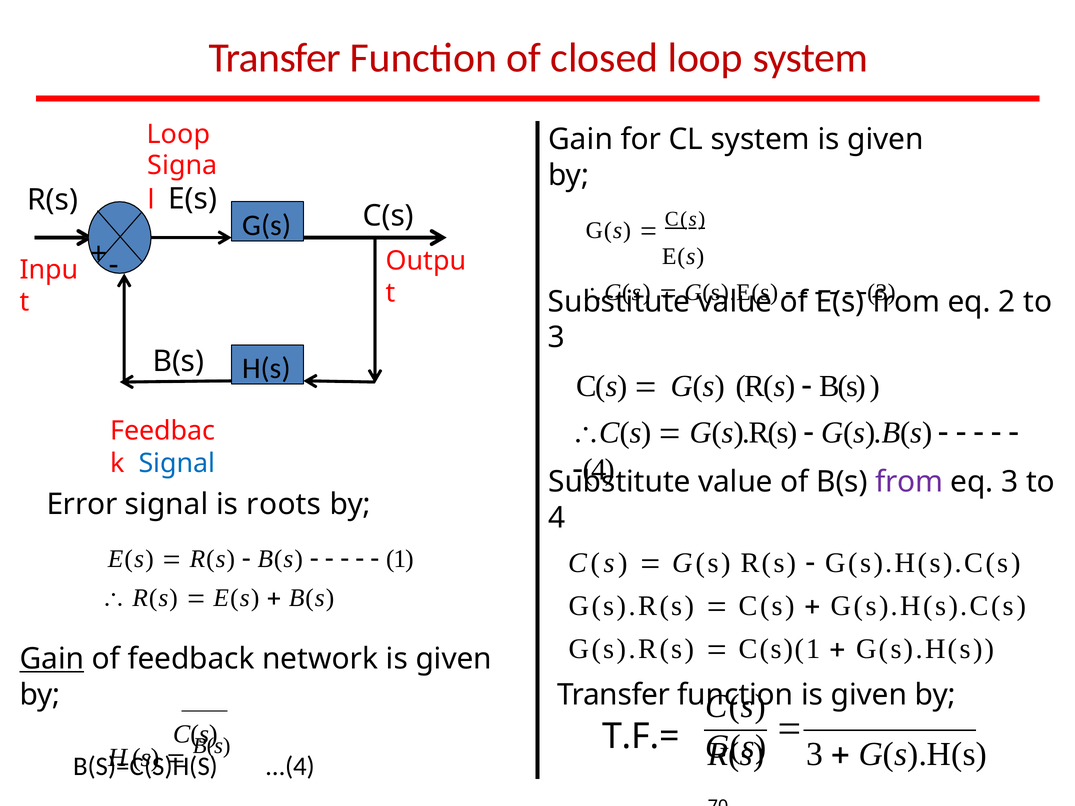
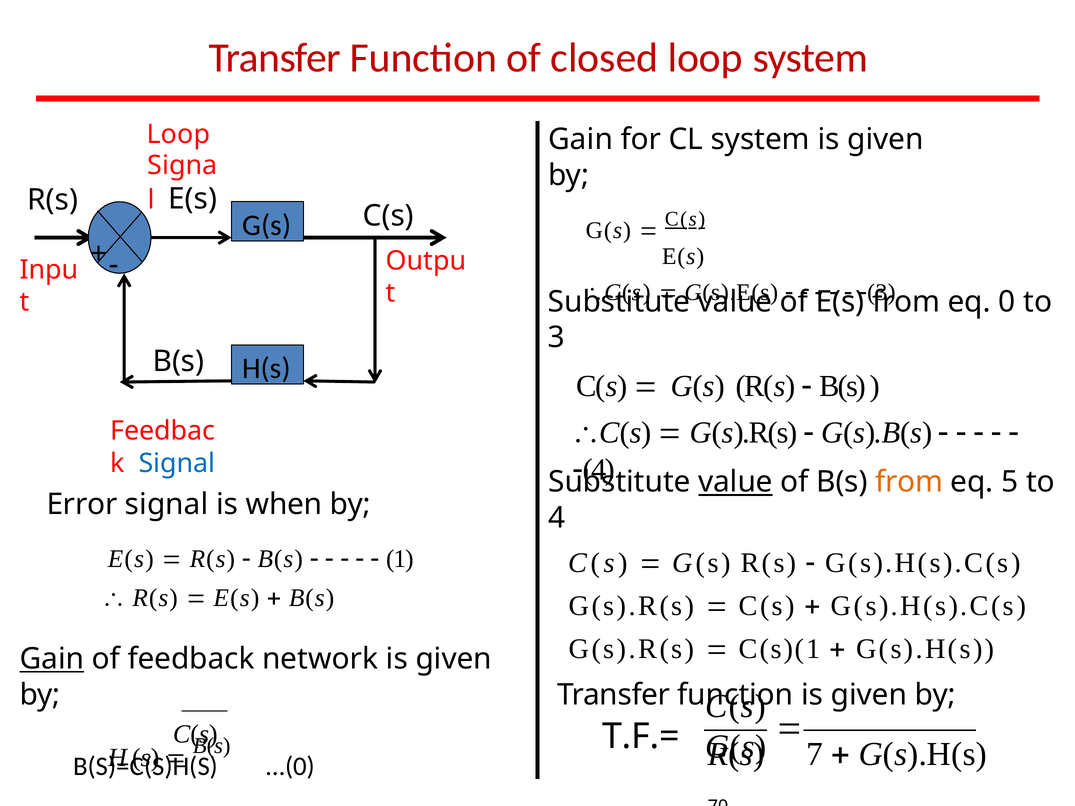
2: 2 -> 0
value at (735, 482) underline: none -> present
from at (909, 482) colour: purple -> orange
eq 3: 3 -> 5
roots: roots -> when
3 at (815, 755): 3 -> 7
…(4: …(4 -> …(0
